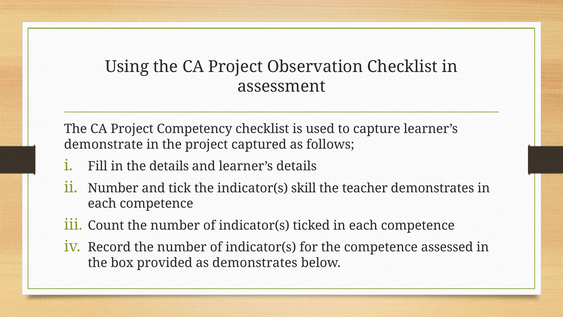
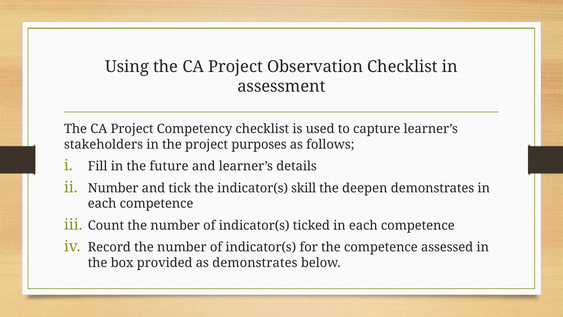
demonstrate: demonstrate -> stakeholders
captured: captured -> purposes
the details: details -> future
teacher: teacher -> deepen
